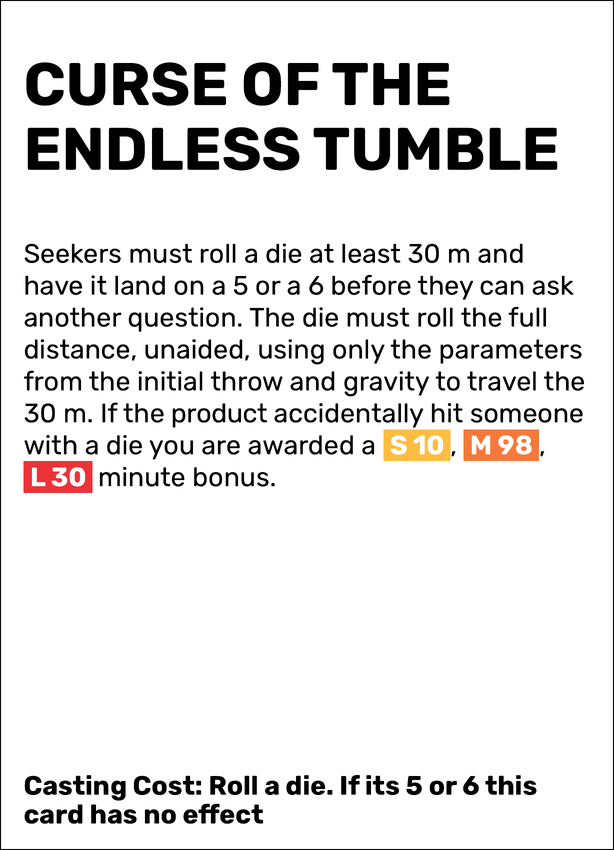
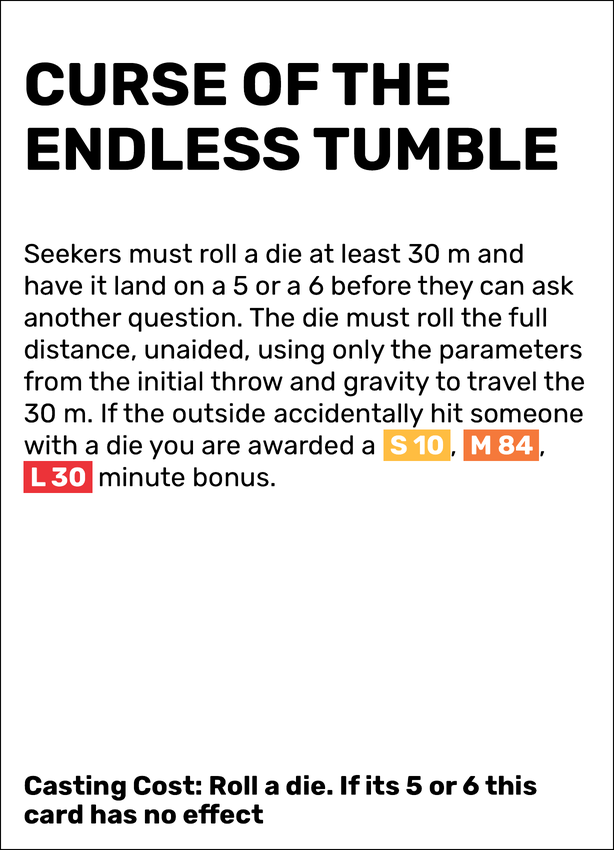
product: product -> outside
98: 98 -> 84
